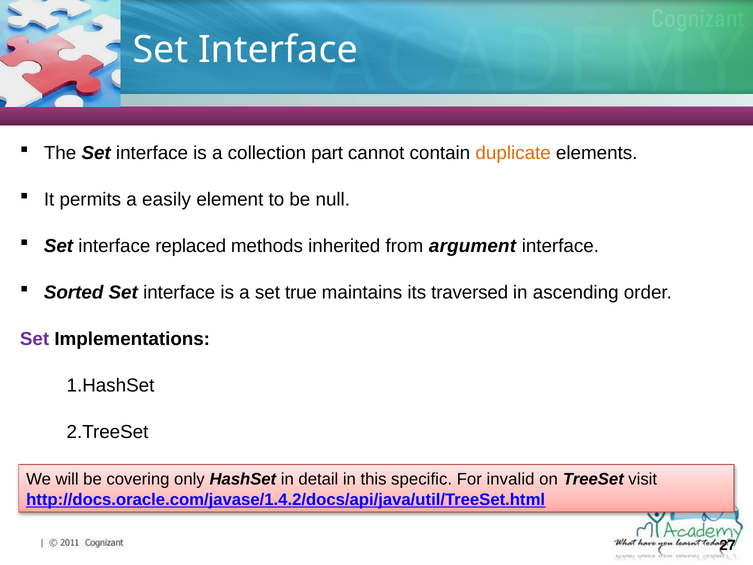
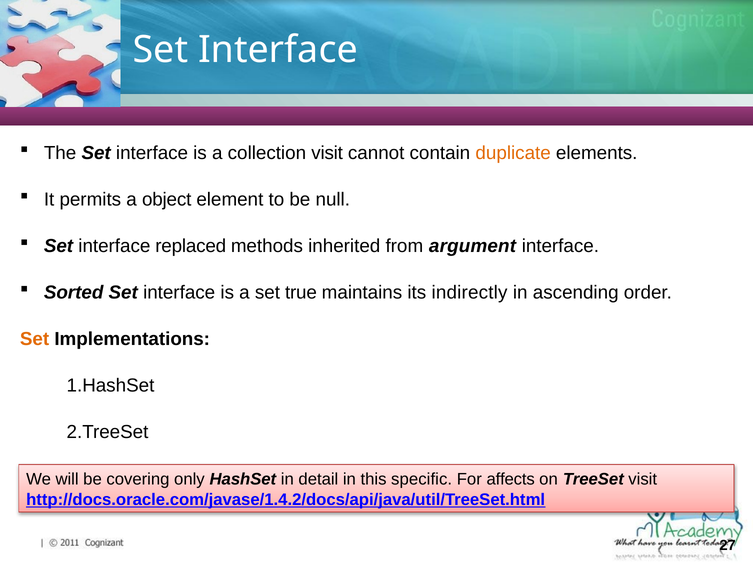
collection part: part -> visit
easily: easily -> object
traversed: traversed -> indirectly
Set at (35, 339) colour: purple -> orange
invalid: invalid -> affects
